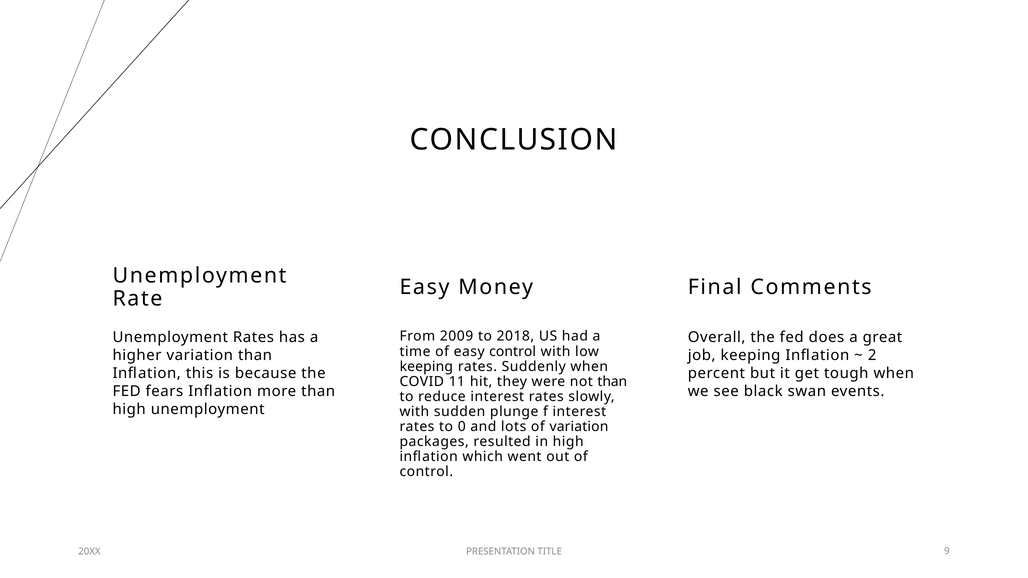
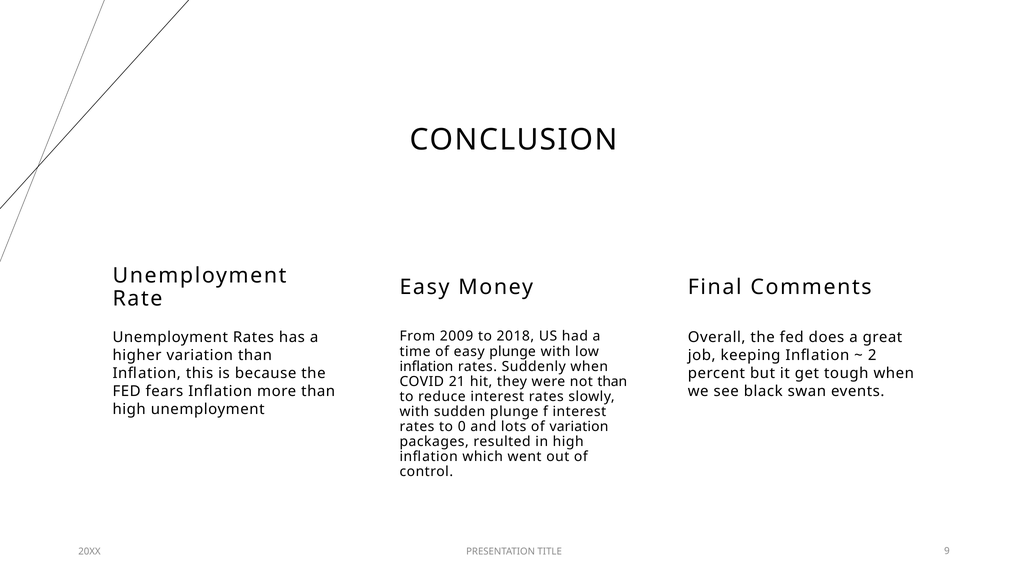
easy control: control -> plunge
keeping at (426, 367): keeping -> inflation
11: 11 -> 21
